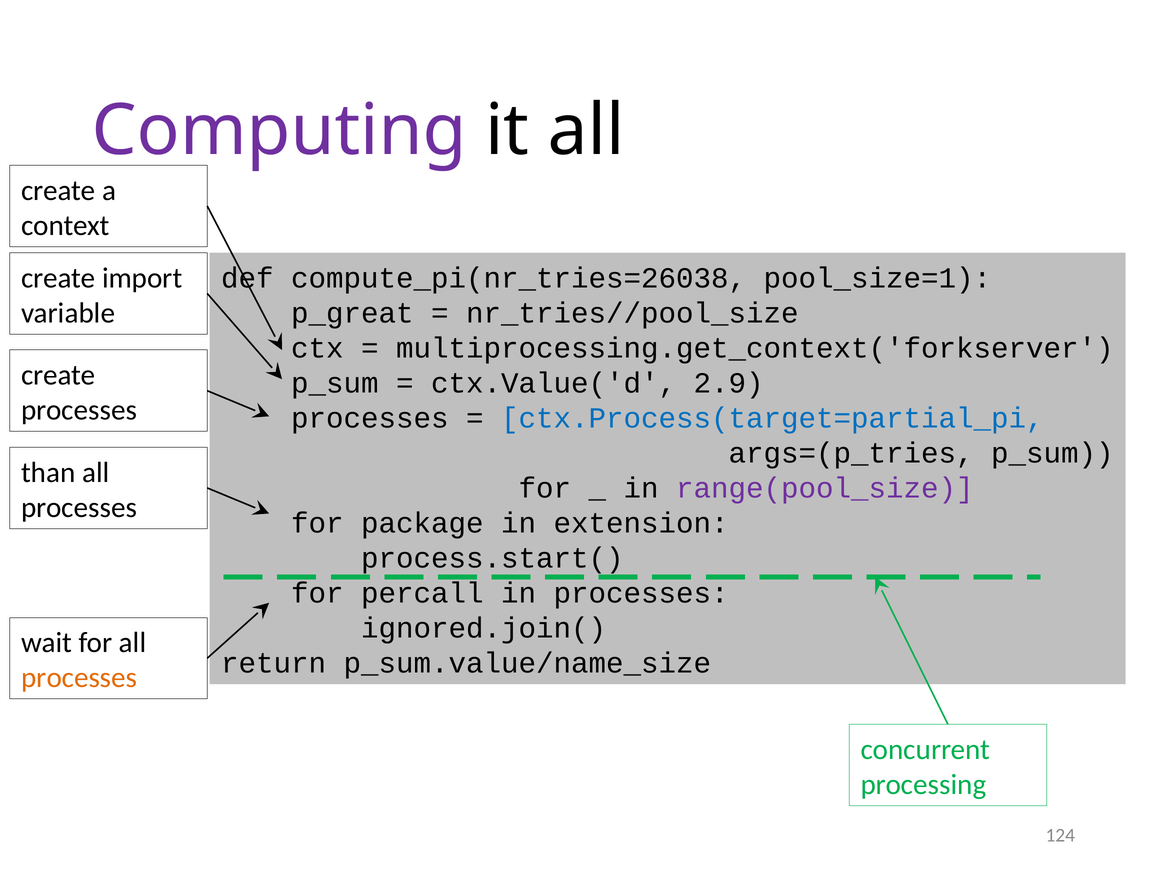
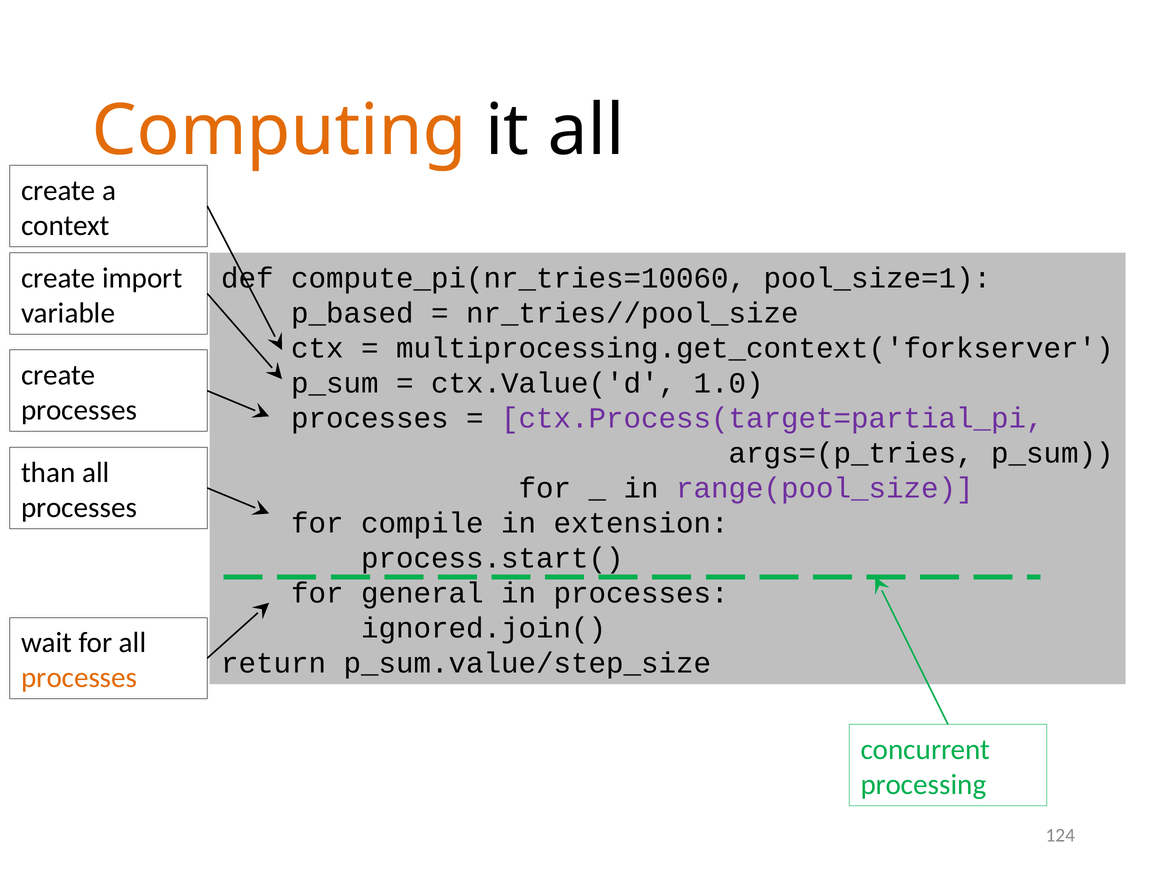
Computing colour: purple -> orange
compute_pi(nr_tries=26038: compute_pi(nr_tries=26038 -> compute_pi(nr_tries=10060
p_great: p_great -> p_based
2.9: 2.9 -> 1.0
ctx.Process(target=partial_pi colour: blue -> purple
package: package -> compile
percall: percall -> general
p_sum.value/name_size: p_sum.value/name_size -> p_sum.value/step_size
